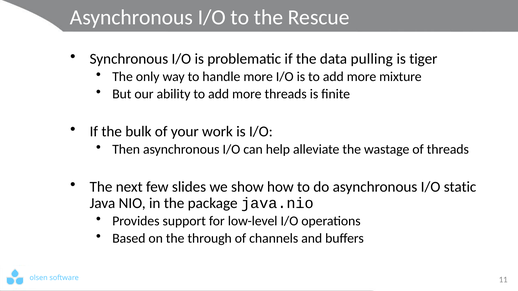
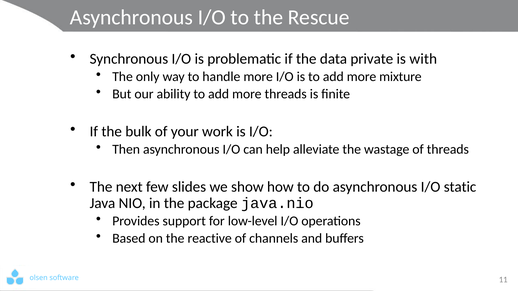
pulling: pulling -> private
tiger: tiger -> with
through: through -> reactive
